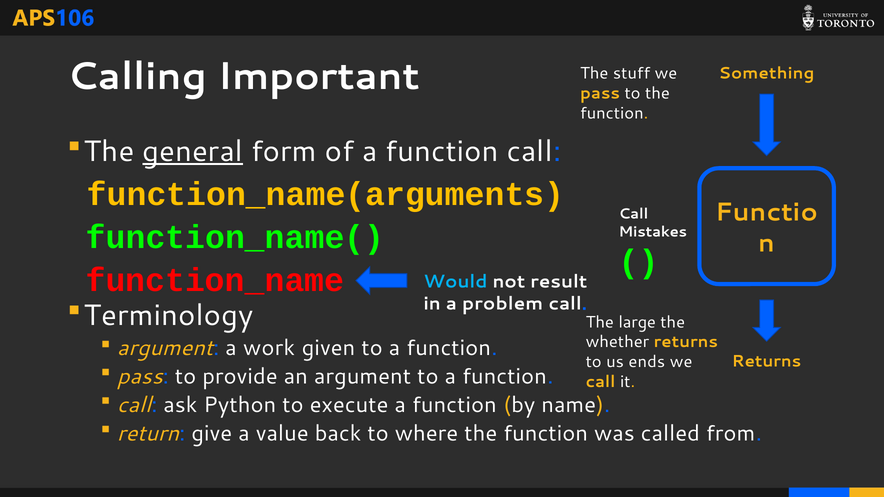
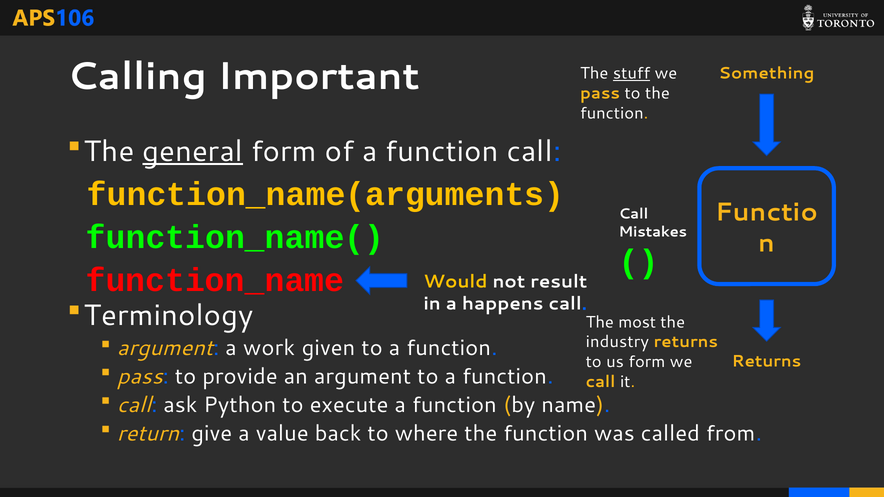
stuff underline: none -> present
Would colour: light blue -> yellow
problem: problem -> happens
large: large -> most
whether: whether -> industry
us ends: ends -> form
